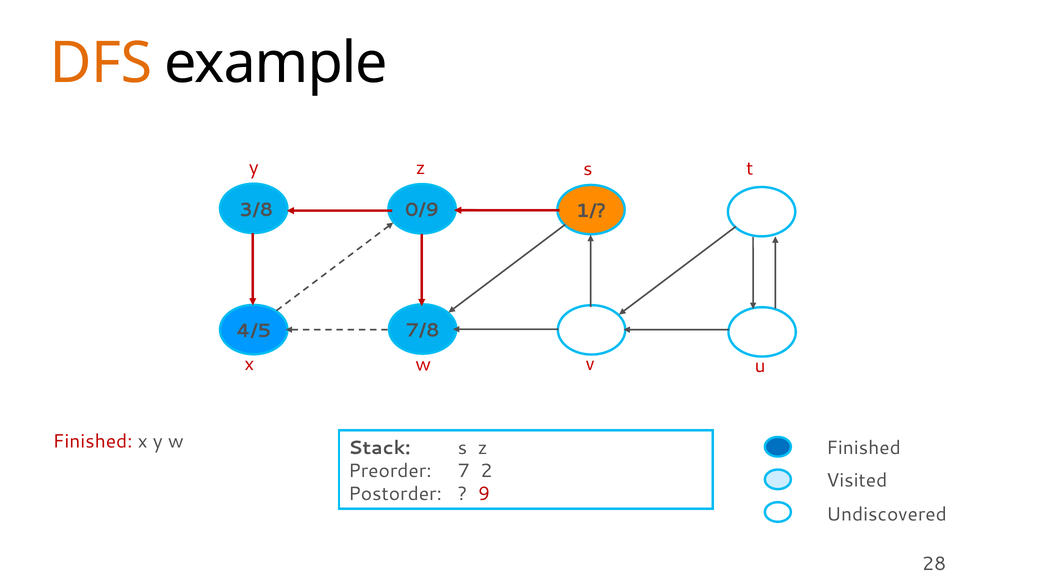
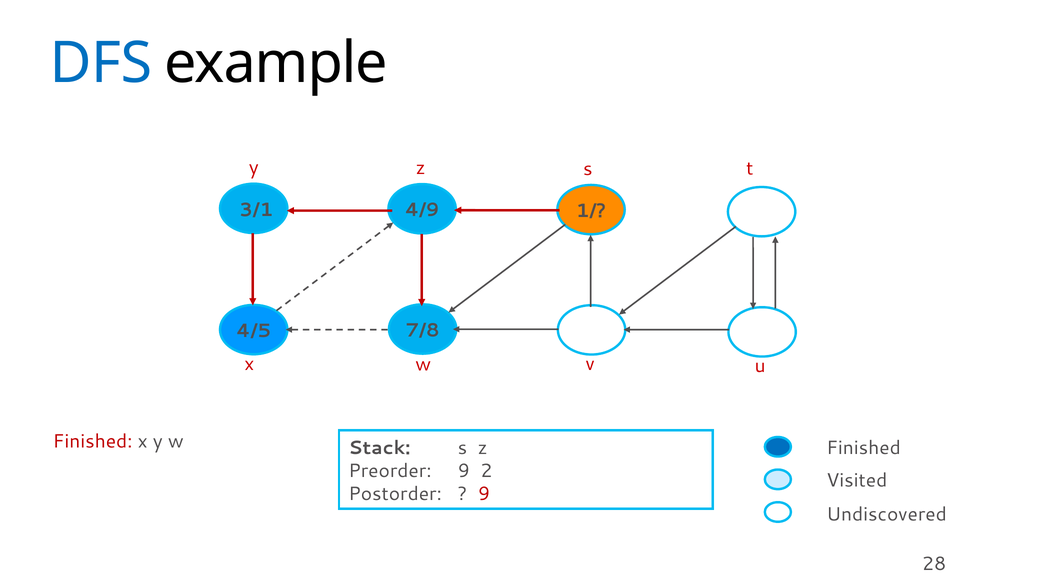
DFS colour: orange -> blue
3/8: 3/8 -> 3/1
0/9: 0/9 -> 4/9
Preorder 7: 7 -> 9
